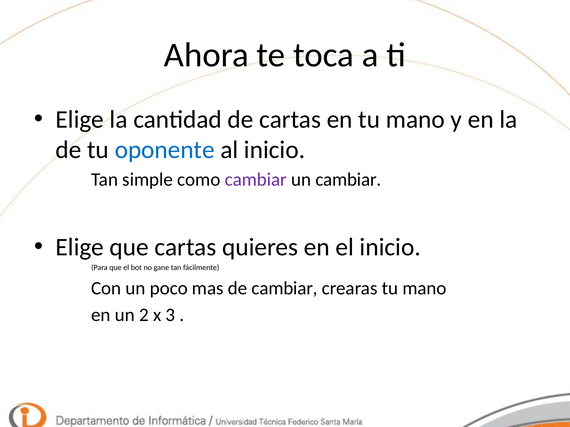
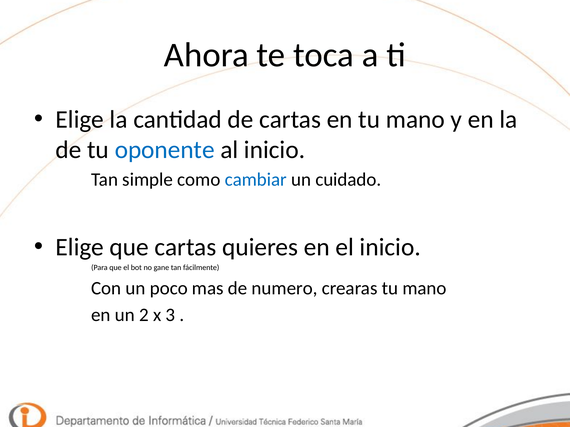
cambiar at (256, 180) colour: purple -> blue
un cambiar: cambiar -> cuidado
de cambiar: cambiar -> numero
